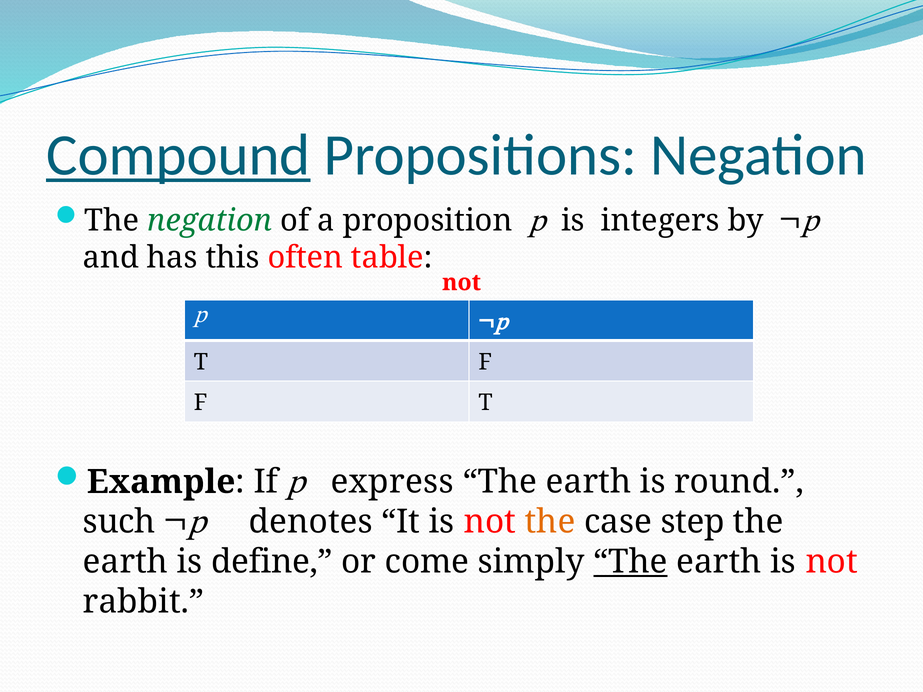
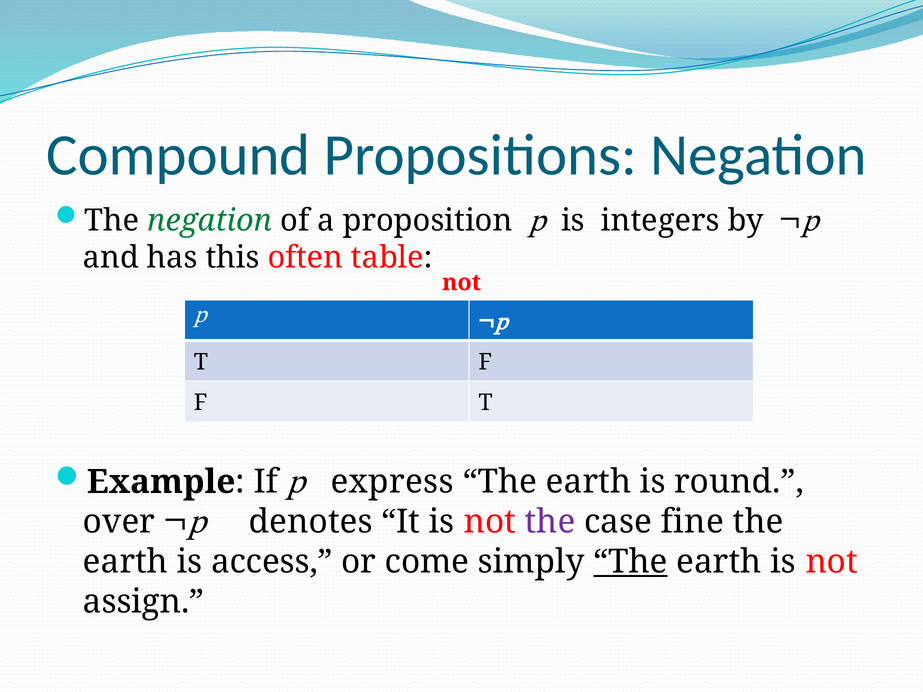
Compound underline: present -> none
such: such -> over
the at (550, 522) colour: orange -> purple
step: step -> fine
define: define -> access
rabbit: rabbit -> assign
